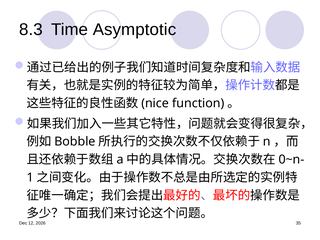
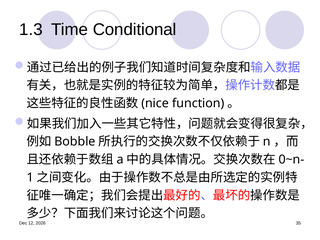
8.3: 8.3 -> 1.3
Asymptotic: Asymptotic -> Conditional
